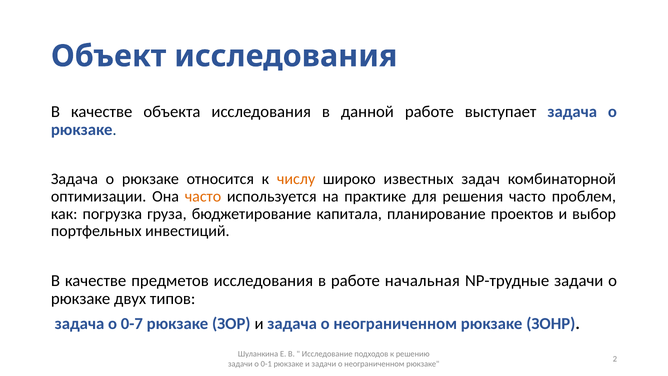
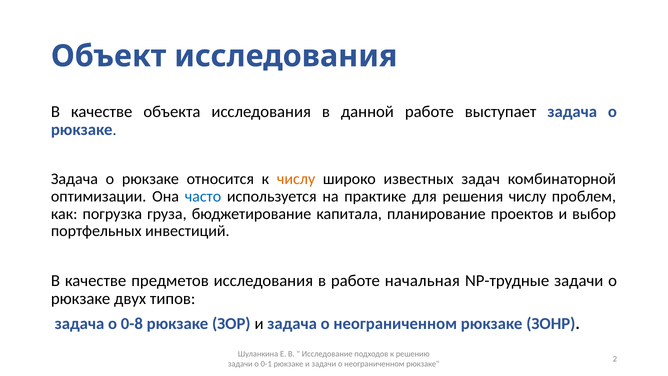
часто at (203, 196) colour: orange -> blue
решения часто: часто -> числу
0-7: 0-7 -> 0-8
